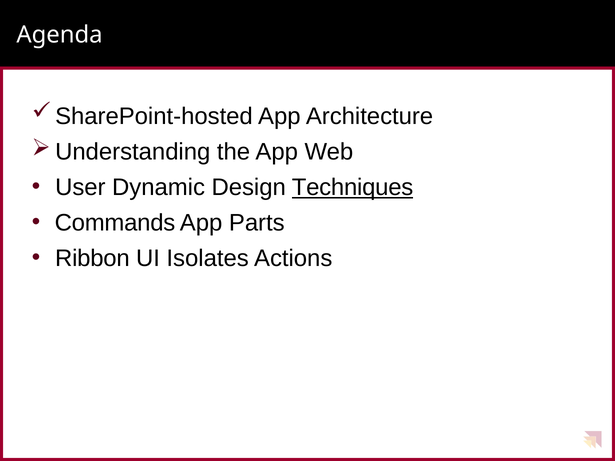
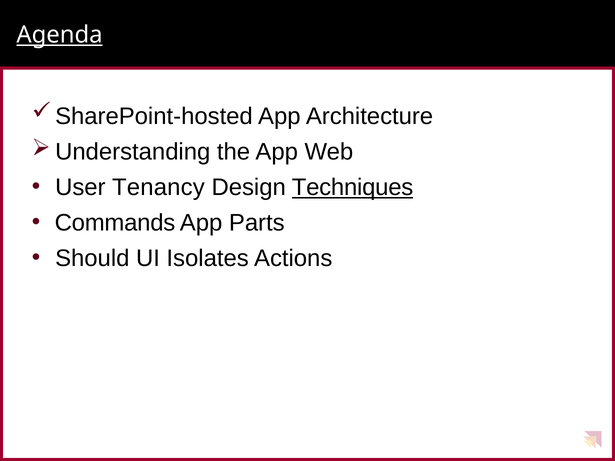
Agenda underline: none -> present
Dynamic: Dynamic -> Tenancy
Ribbon: Ribbon -> Should
